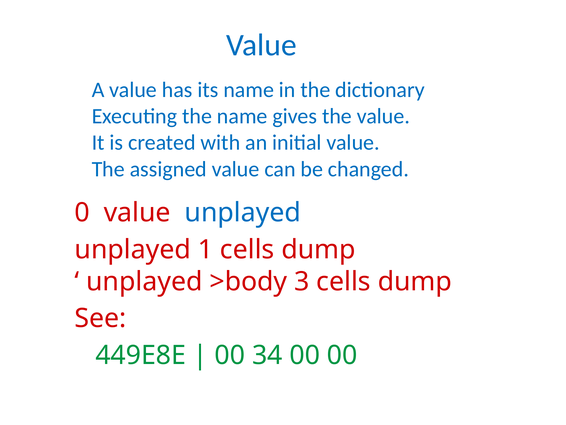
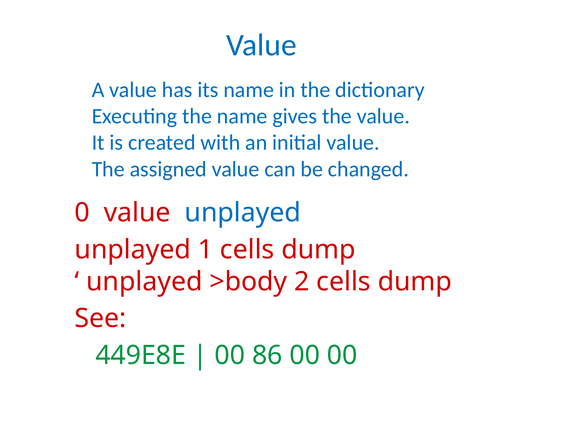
3: 3 -> 2
34: 34 -> 86
